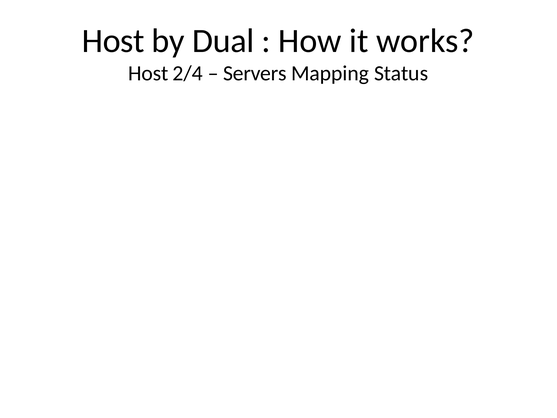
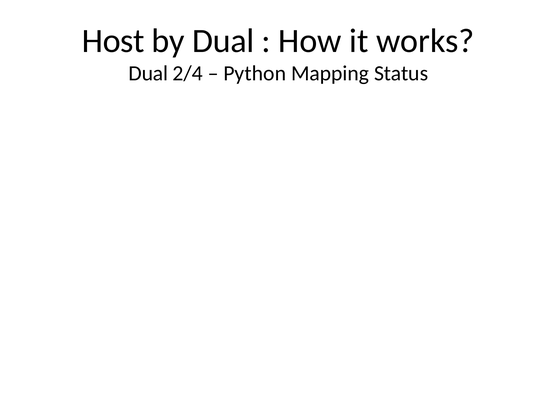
Host at (148, 73): Host -> Dual
Servers: Servers -> Python
